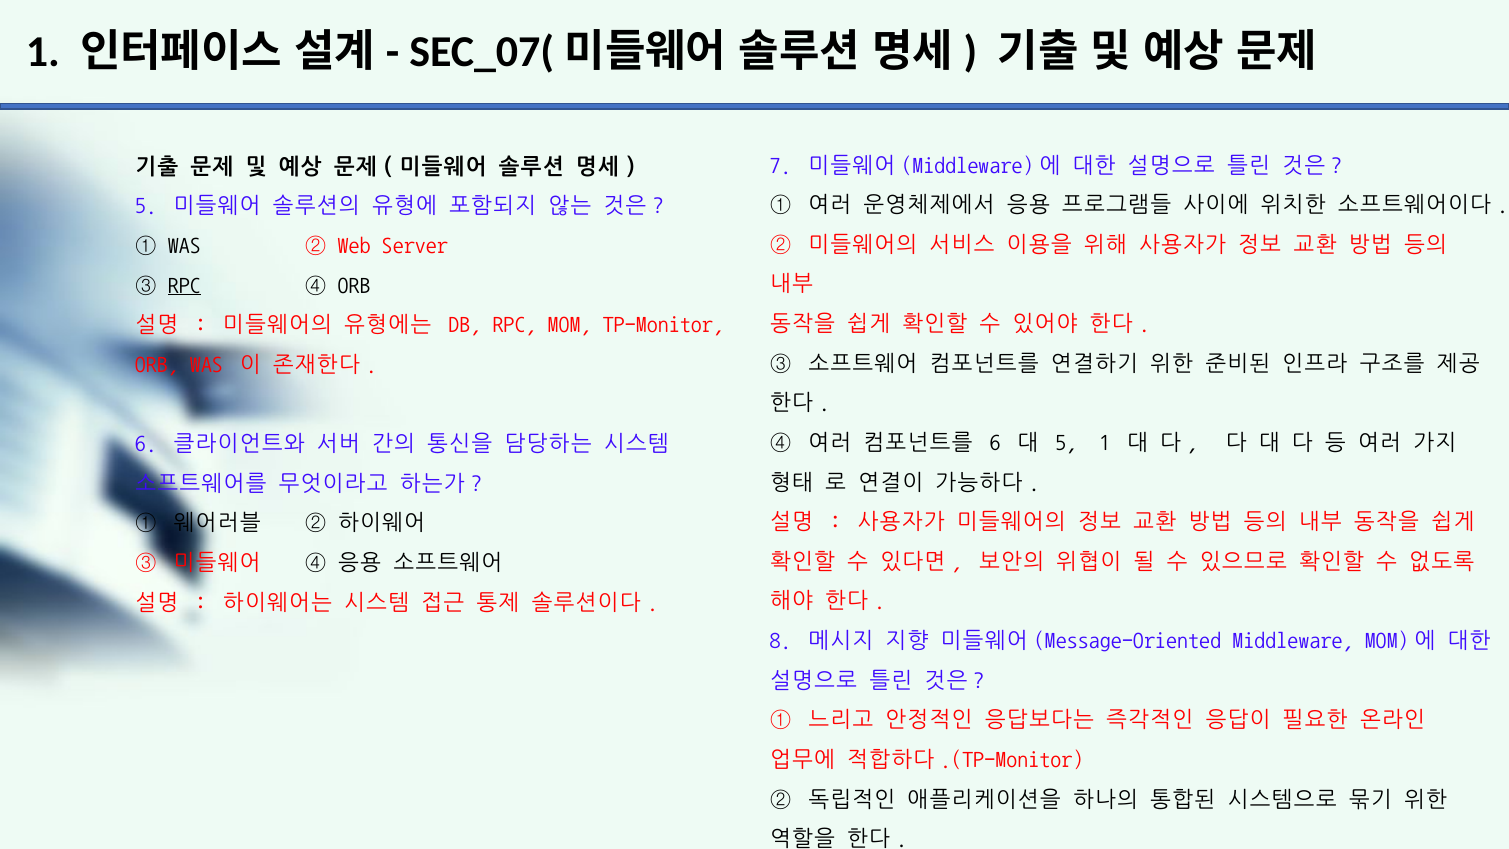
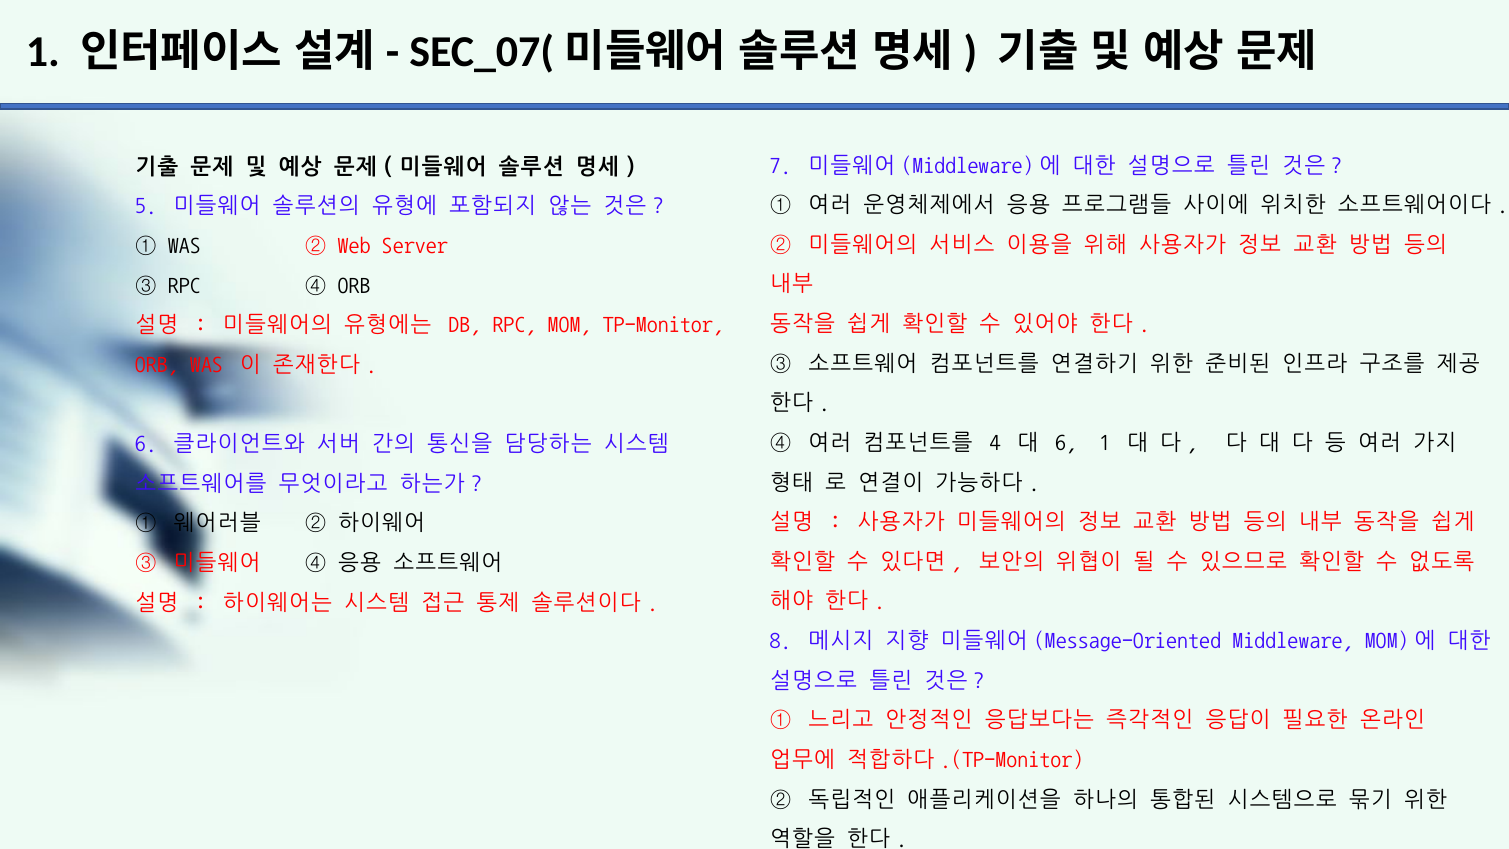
RPC at (184, 285) underline: present -> none
6 at (995, 442): 6 -> 4
5 at (1066, 442): 5 -> 6
